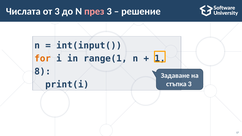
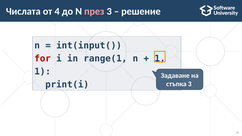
от 3: 3 -> 4
for colour: orange -> red
8 at (43, 72): 8 -> 1
